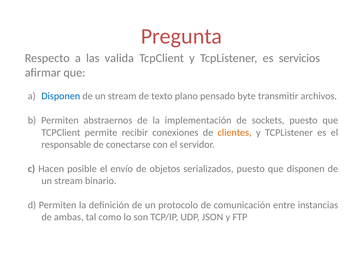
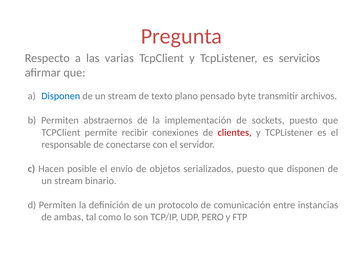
valida: valida -> varias
clientes colour: orange -> red
JSON: JSON -> PERO
